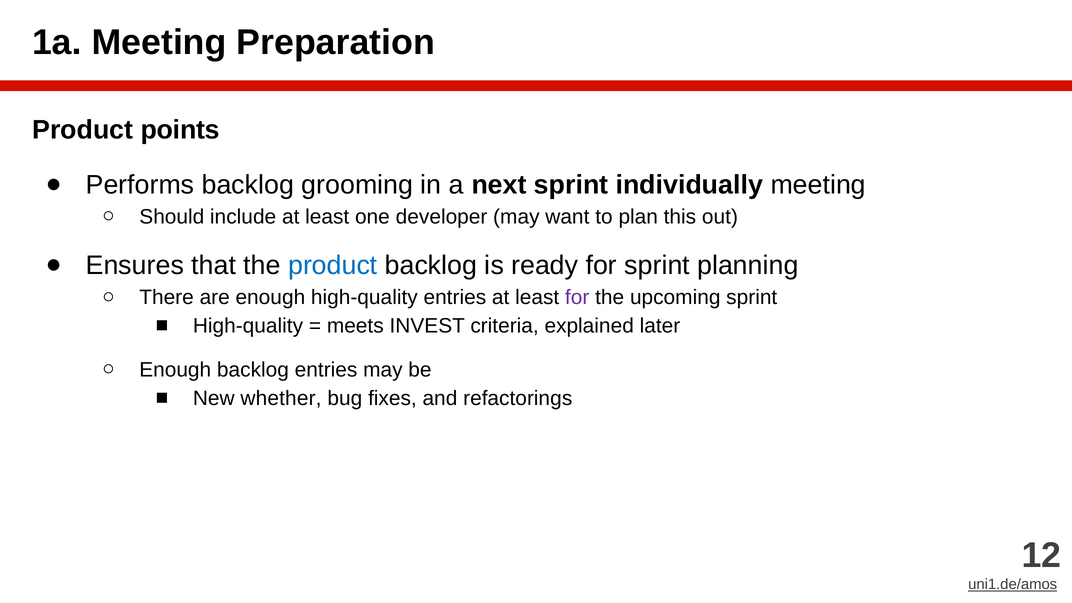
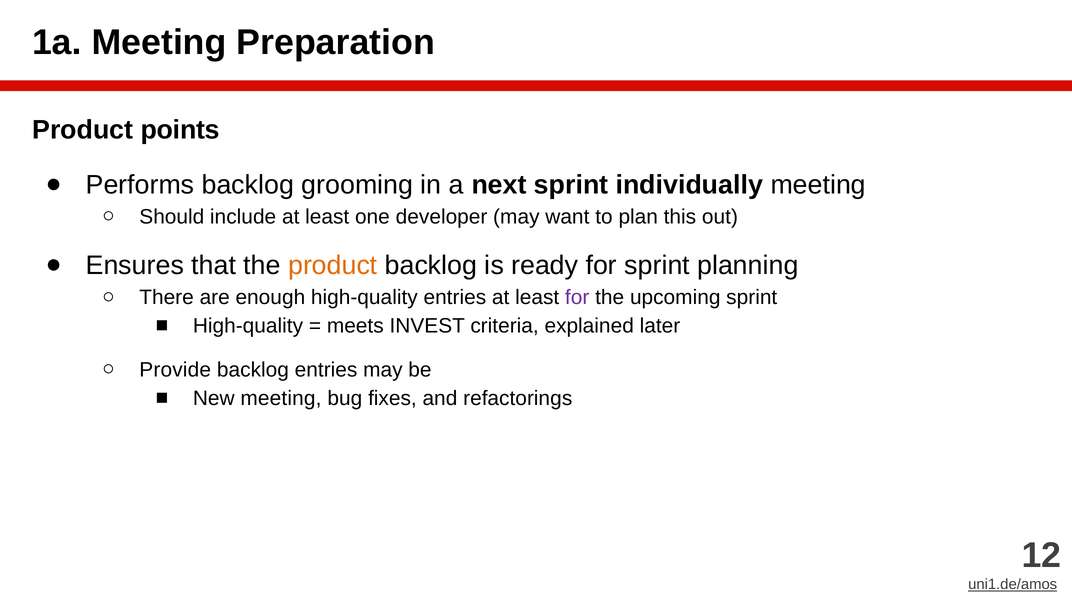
product at (333, 265) colour: blue -> orange
Enough at (175, 370): Enough -> Provide
New whether: whether -> meeting
